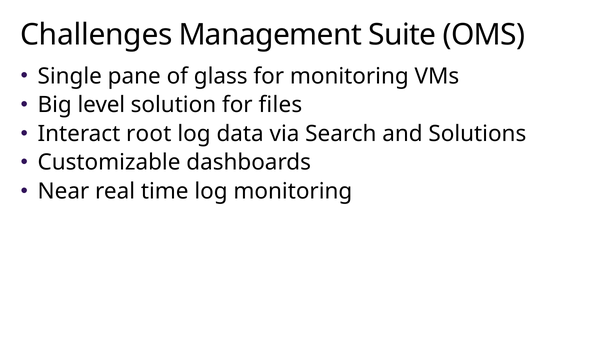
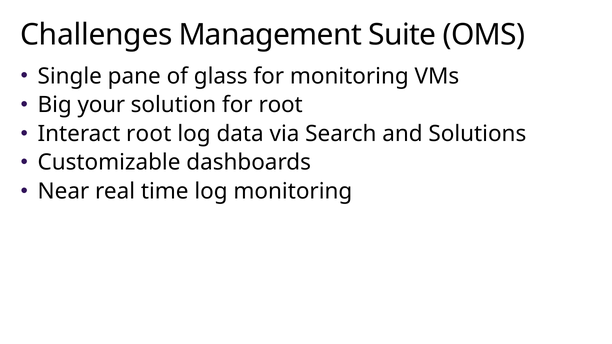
level: level -> your
for files: files -> root
